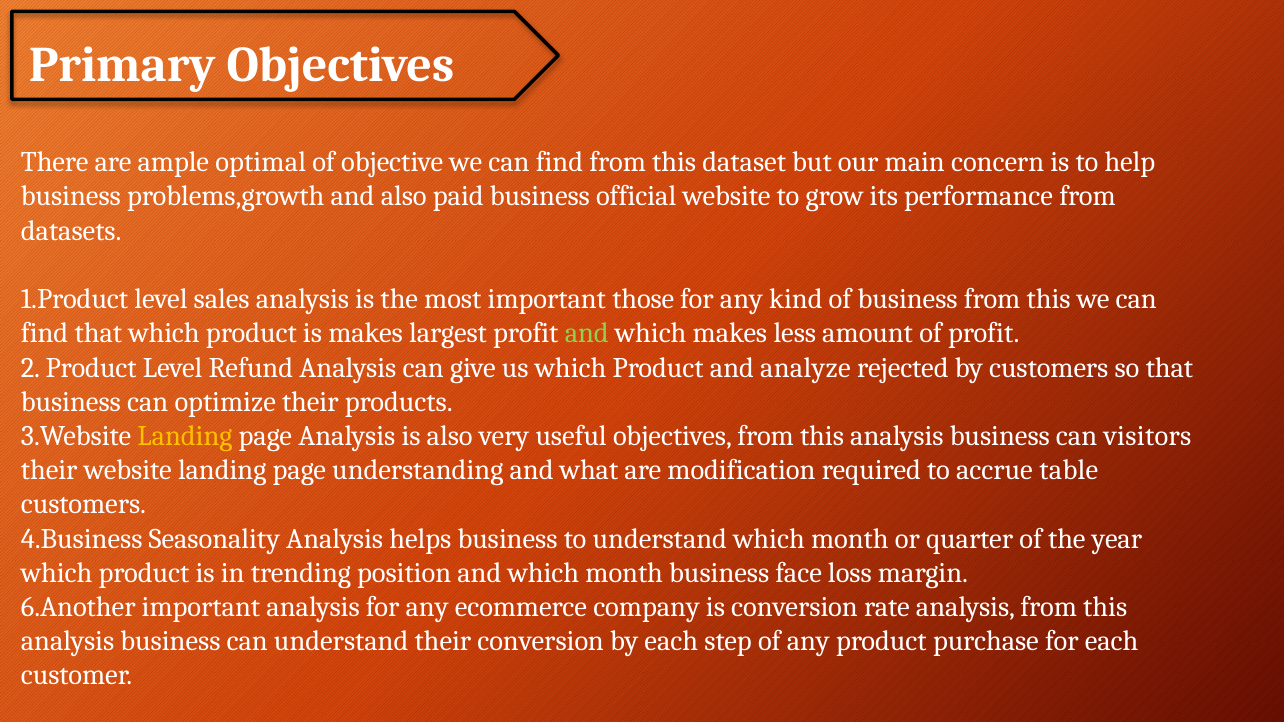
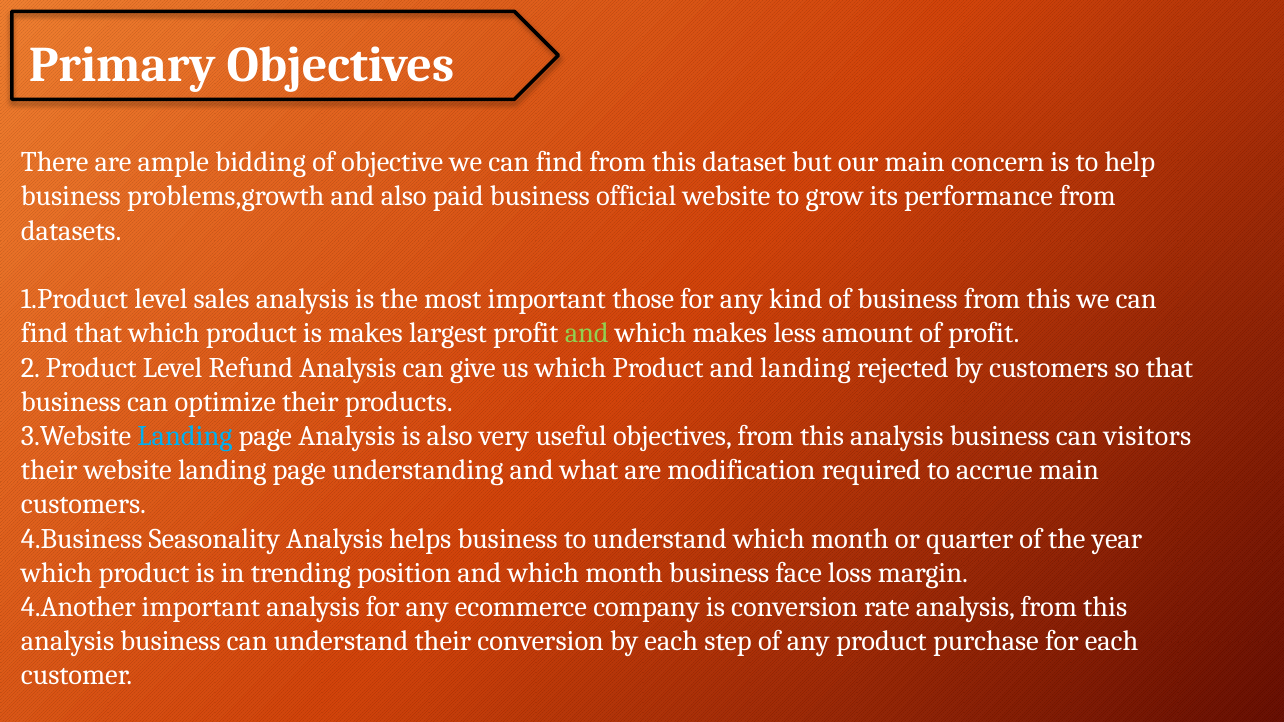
optimal: optimal -> bidding
and analyze: analyze -> landing
Landing at (185, 436) colour: yellow -> light blue
accrue table: table -> main
6.Another: 6.Another -> 4.Another
